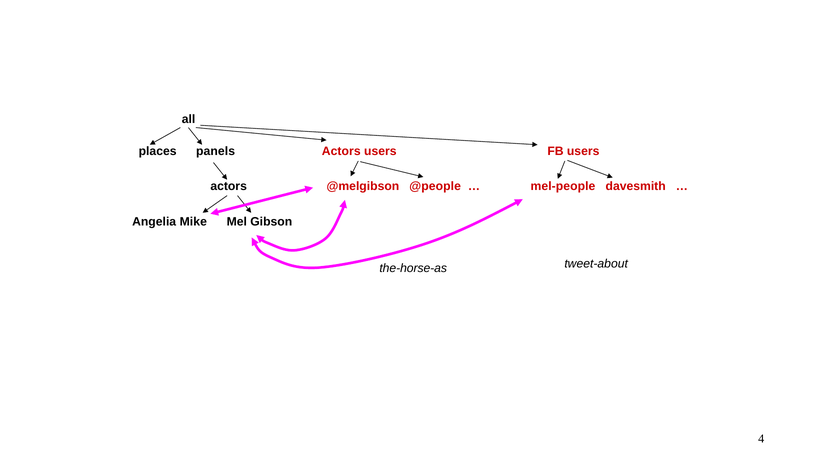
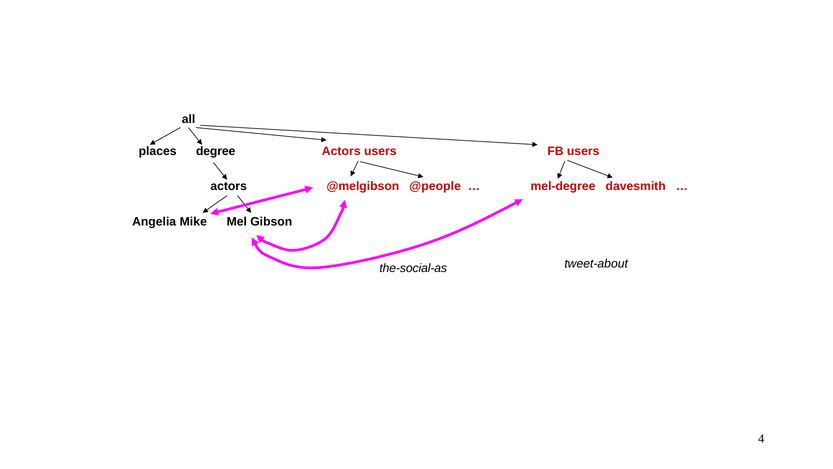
panels: panels -> degree
mel-people: mel-people -> mel-degree
the-horse-as: the-horse-as -> the-social-as
